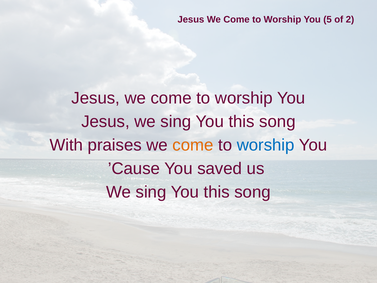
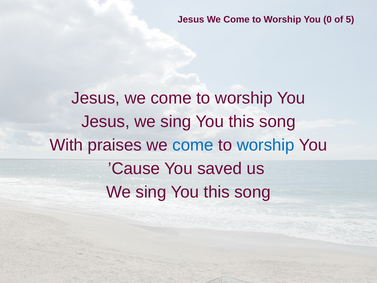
5: 5 -> 0
2: 2 -> 5
come at (193, 145) colour: orange -> blue
